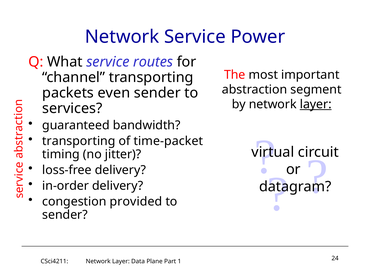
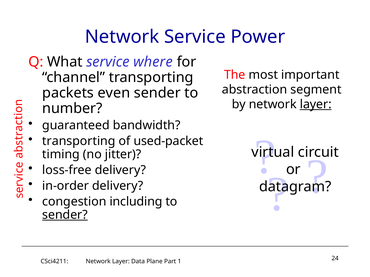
routes: routes -> where
services: services -> number
time-packet: time-packet -> used-packet
provided: provided -> including
sender at (65, 215) underline: none -> present
